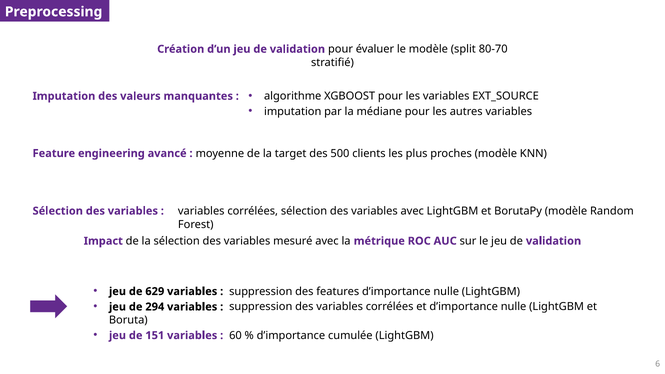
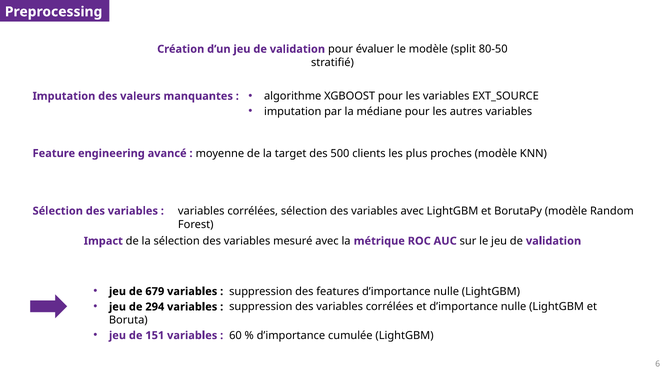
80-70: 80-70 -> 80-50
629: 629 -> 679
